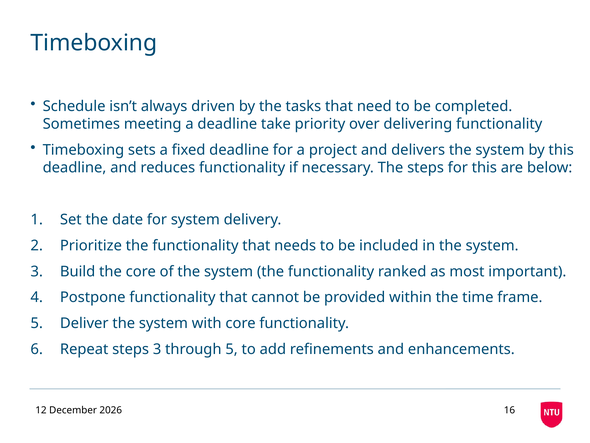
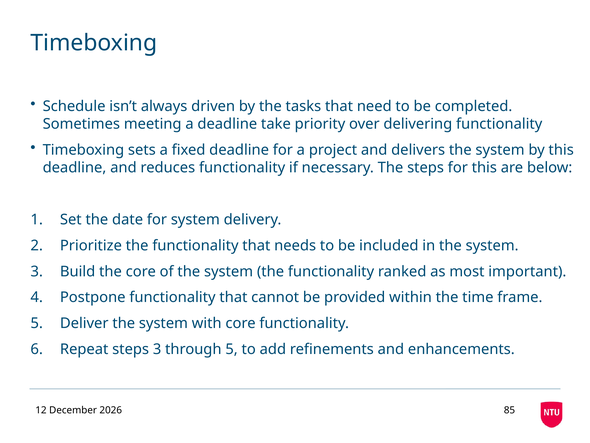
16: 16 -> 85
